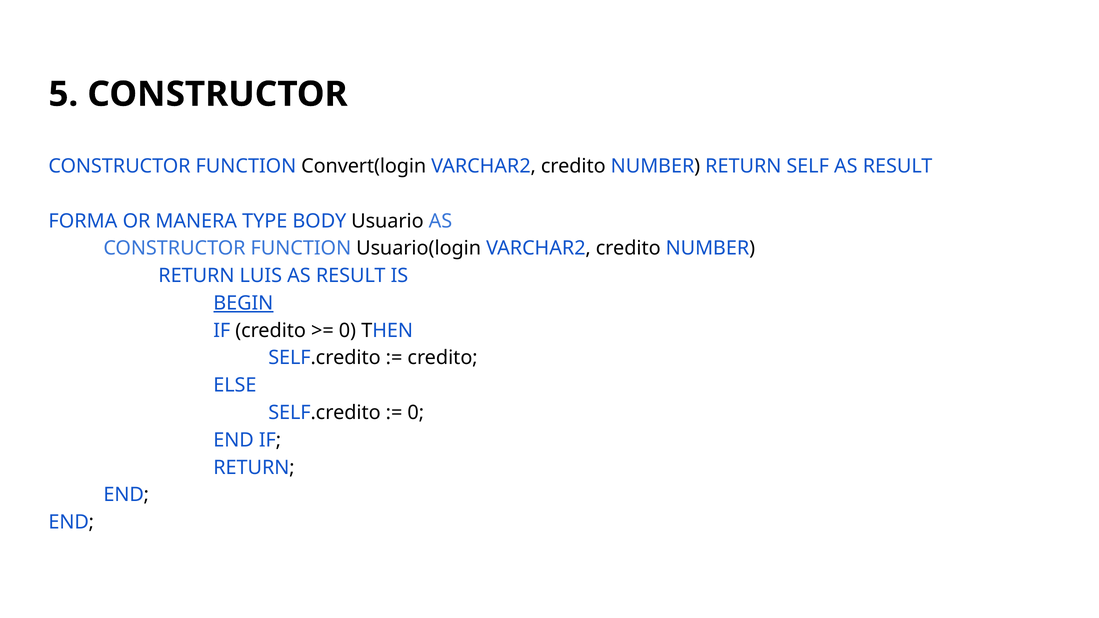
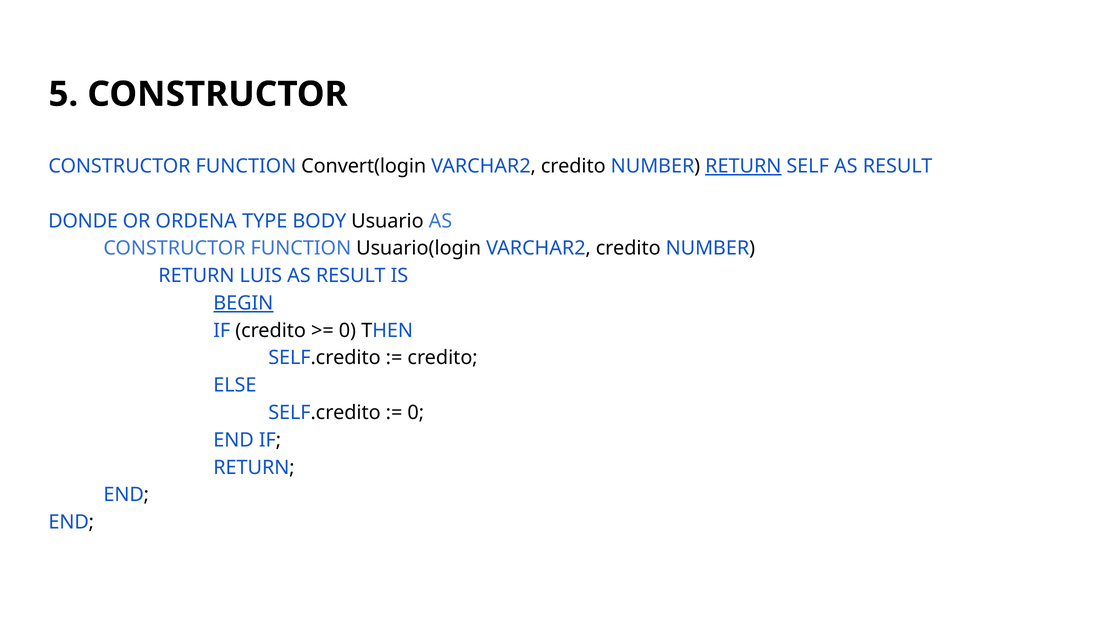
RETURN at (743, 166) underline: none -> present
FORMA: FORMA -> DONDE
MANERA: MANERA -> ORDENA
